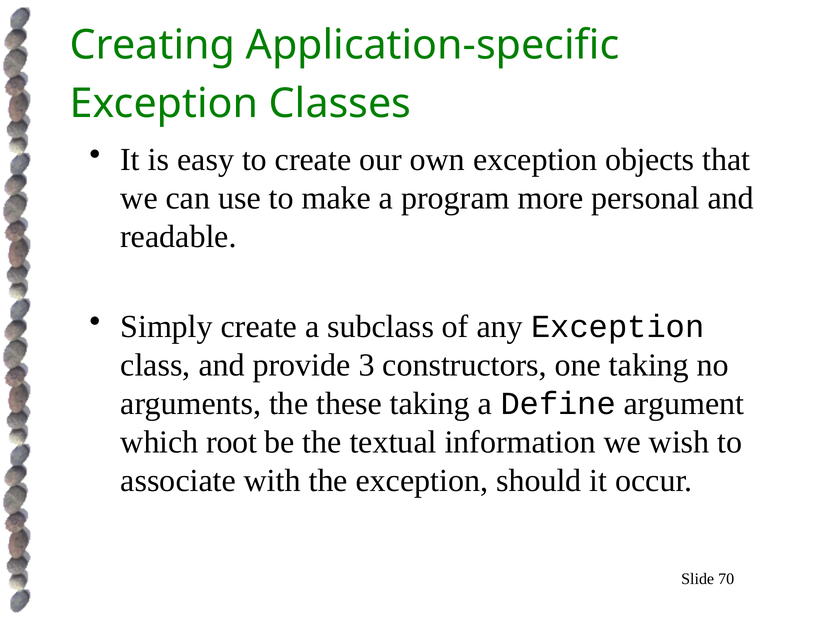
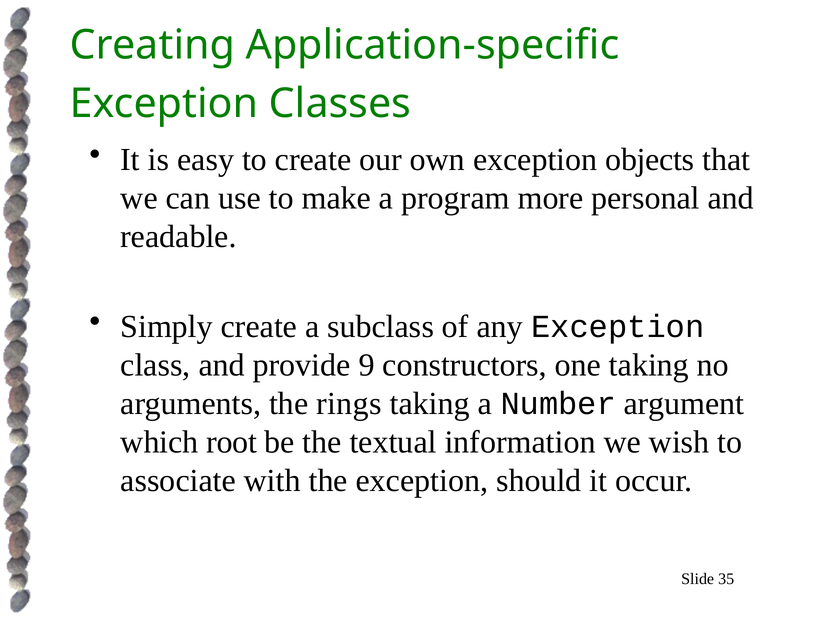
3: 3 -> 9
these: these -> rings
Define: Define -> Number
70: 70 -> 35
